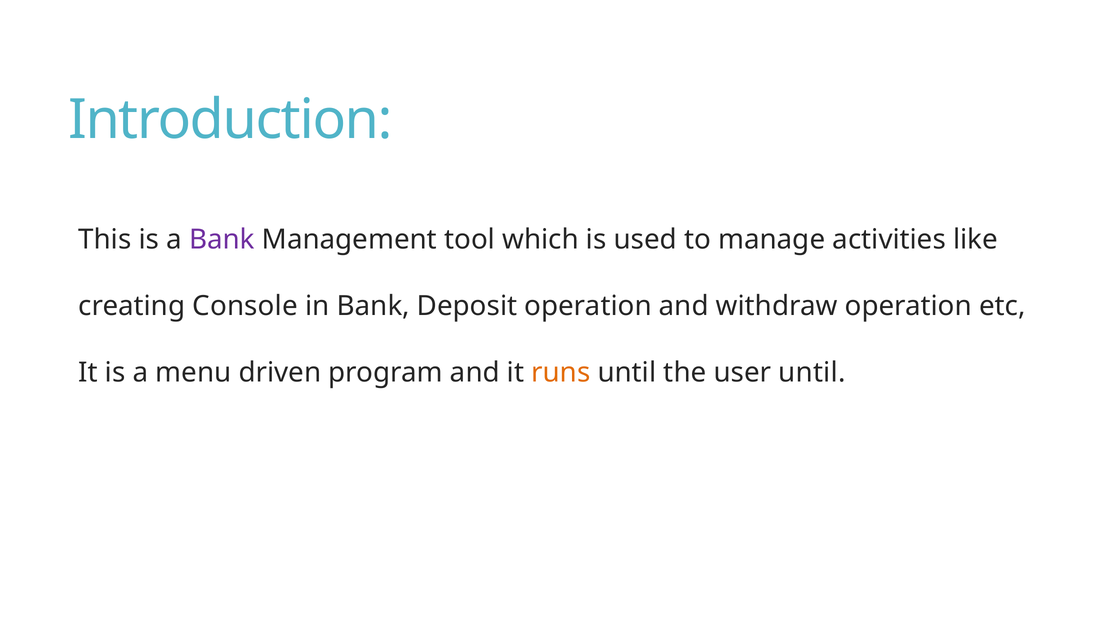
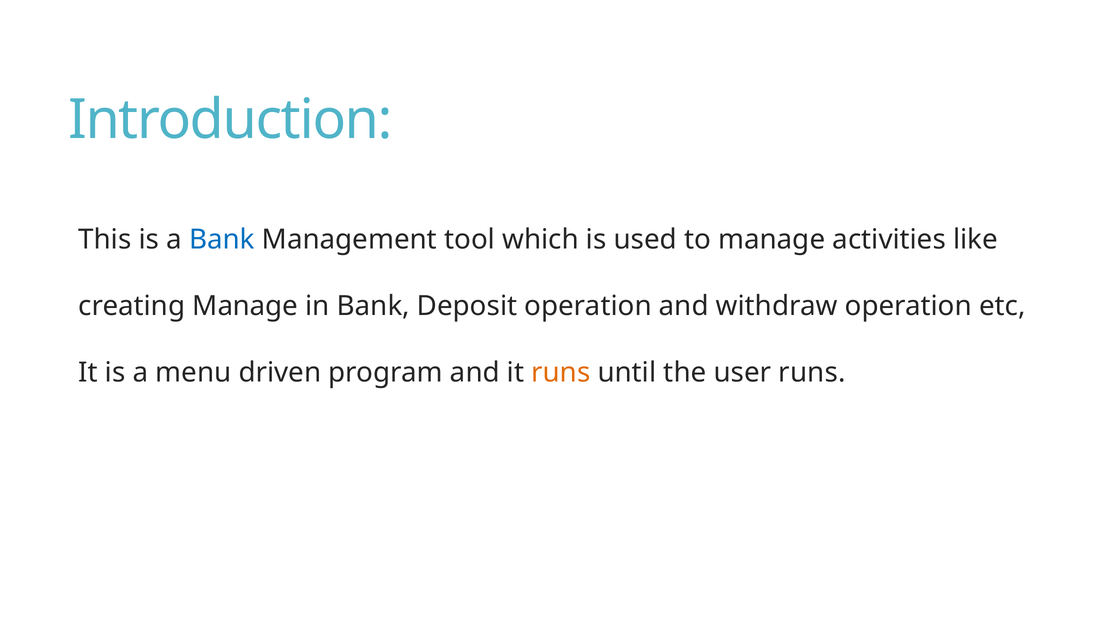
Bank at (222, 239) colour: purple -> blue
creating Console: Console -> Manage
user until: until -> runs
